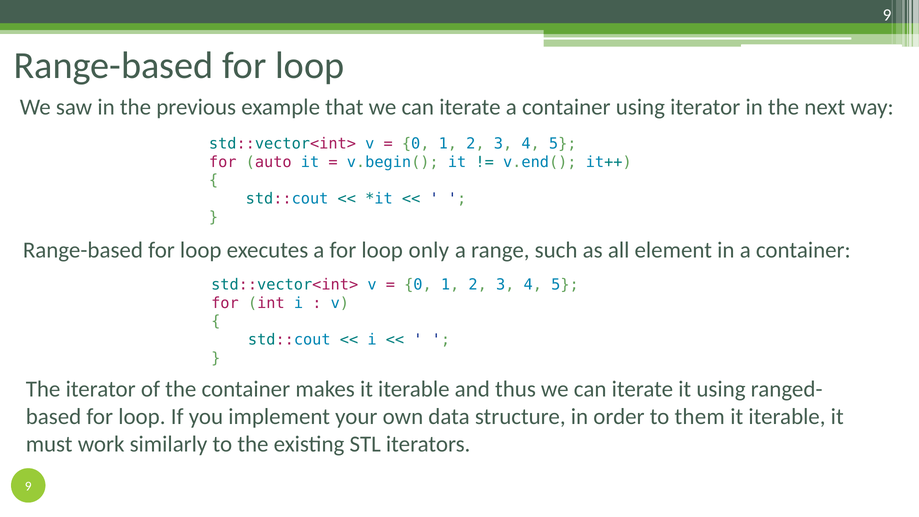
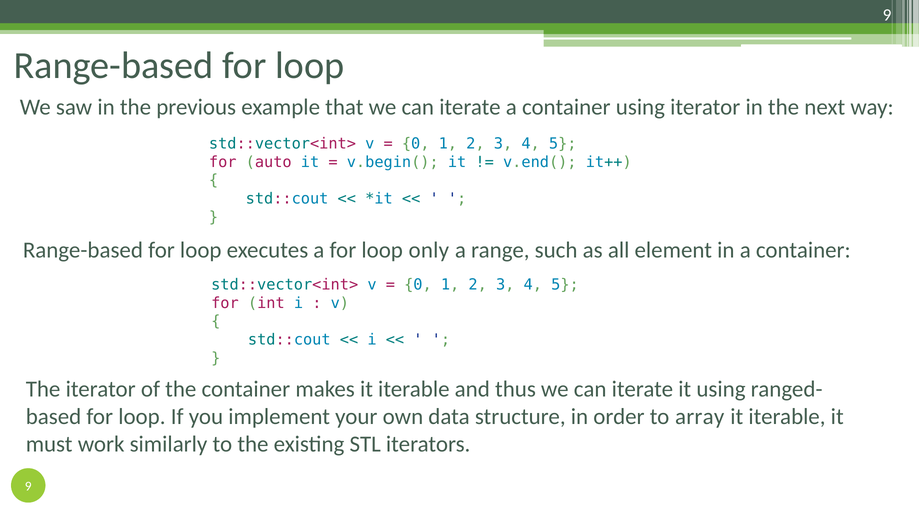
them: them -> array
